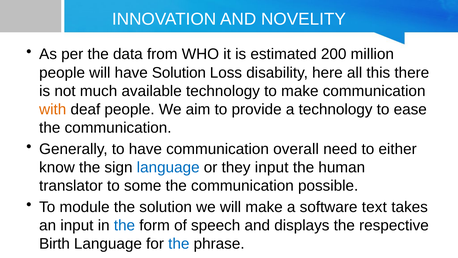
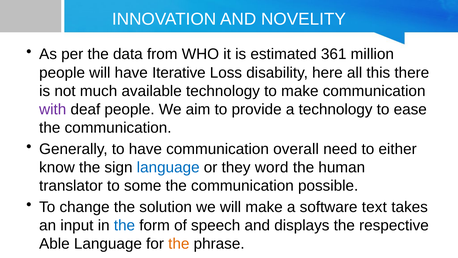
200: 200 -> 361
have Solution: Solution -> Iterative
with colour: orange -> purple
they input: input -> word
module: module -> change
Birth: Birth -> Able
the at (179, 244) colour: blue -> orange
